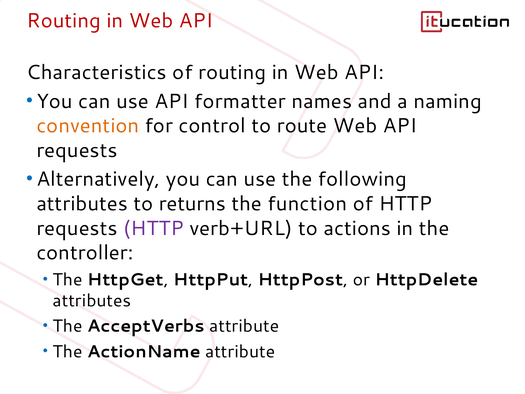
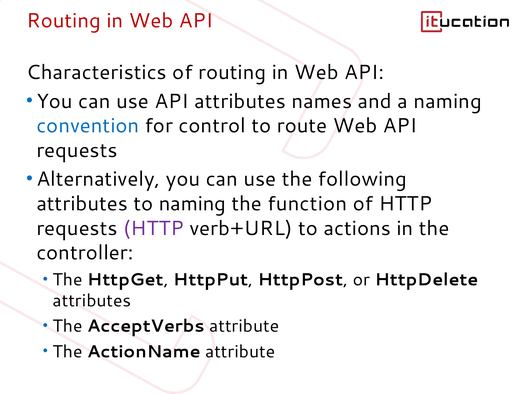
API formatter: formatter -> attributes
convention colour: orange -> blue
to returns: returns -> naming
